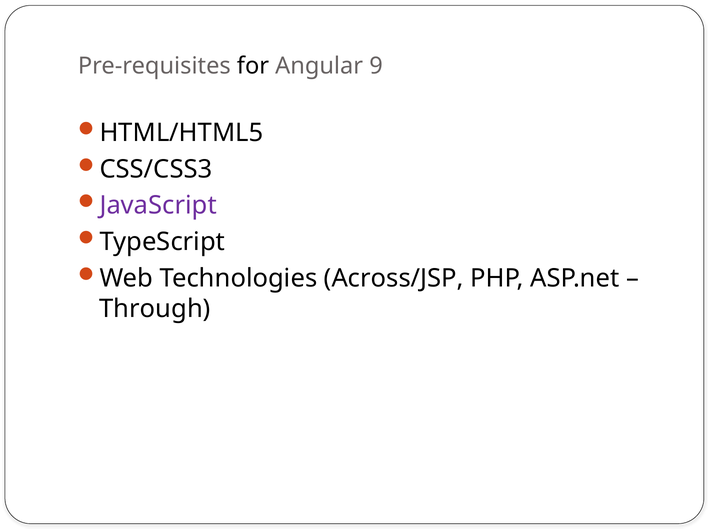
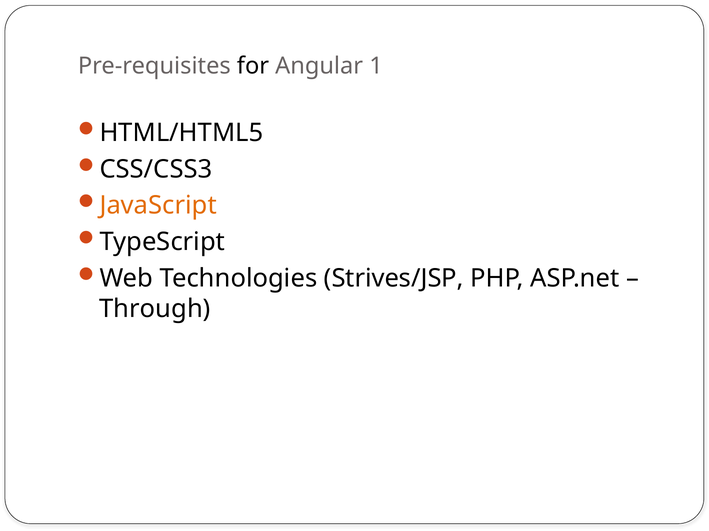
9: 9 -> 1
JavaScript colour: purple -> orange
Across/JSP: Across/JSP -> Strives/JSP
